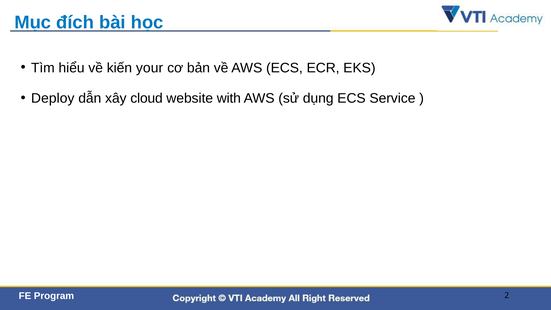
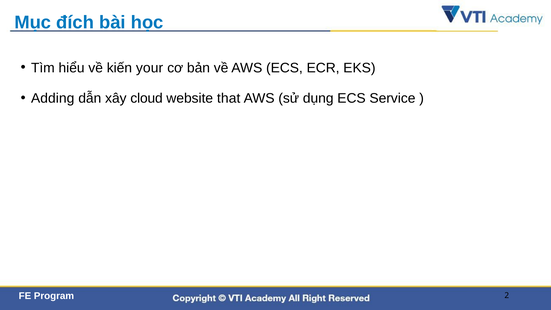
Deploy: Deploy -> Adding
with: with -> that
